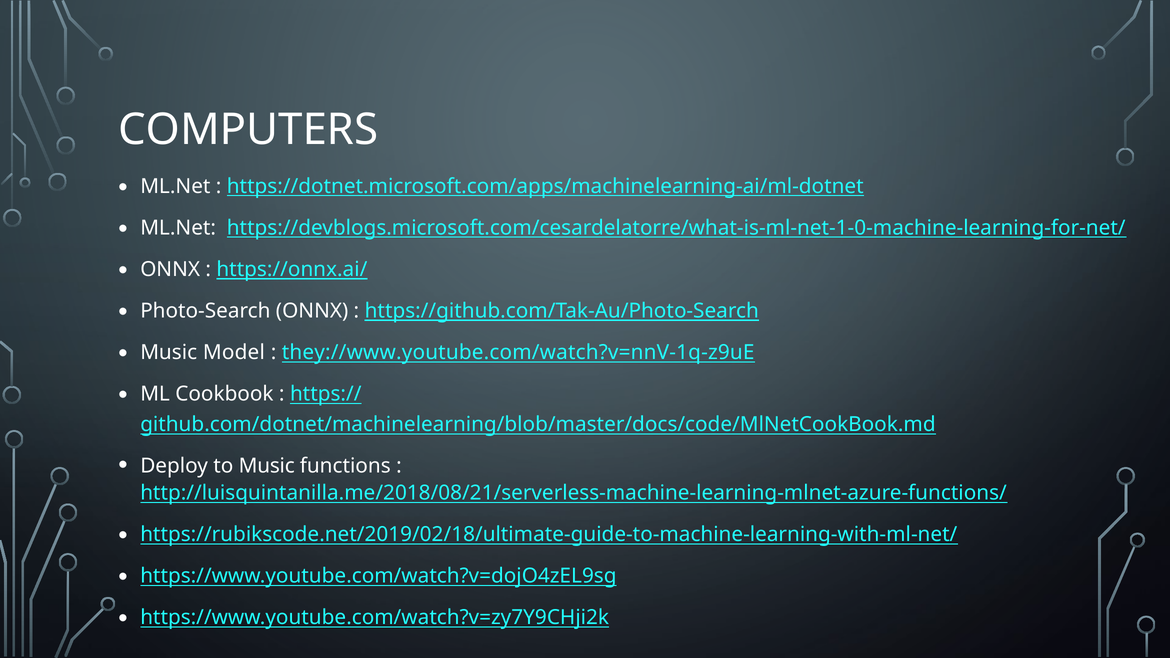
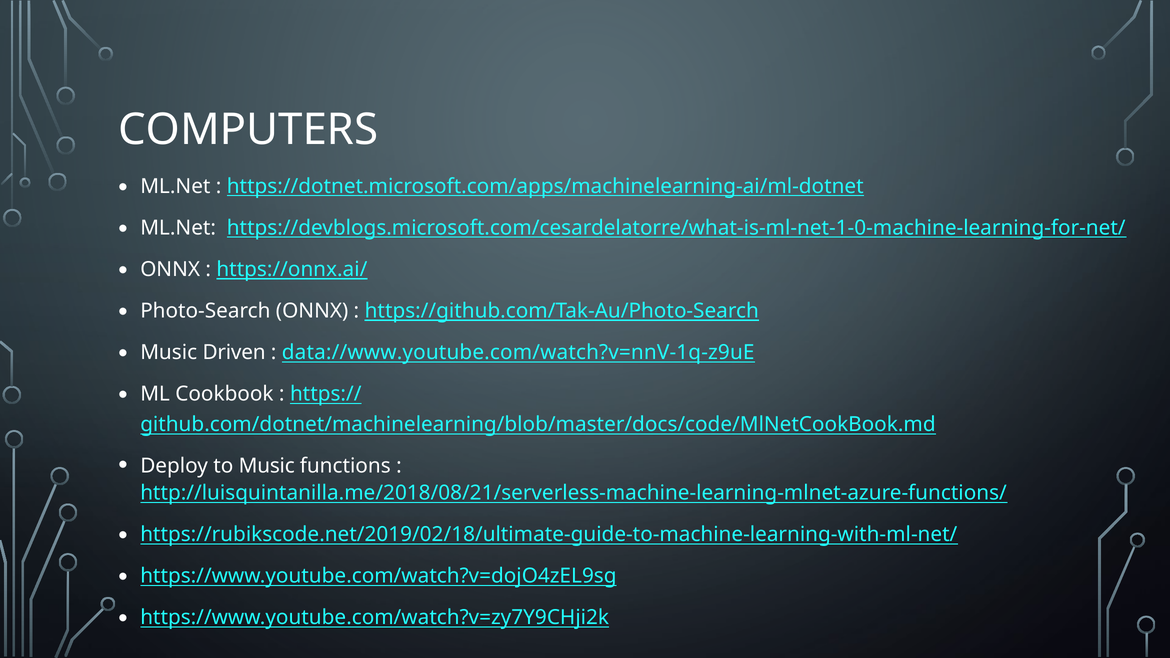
Model: Model -> Driven
they://www.youtube.com/watch?v=nnV-1q-z9uE: they://www.youtube.com/watch?v=nnV-1q-z9uE -> data://www.youtube.com/watch?v=nnV-1q-z9uE
